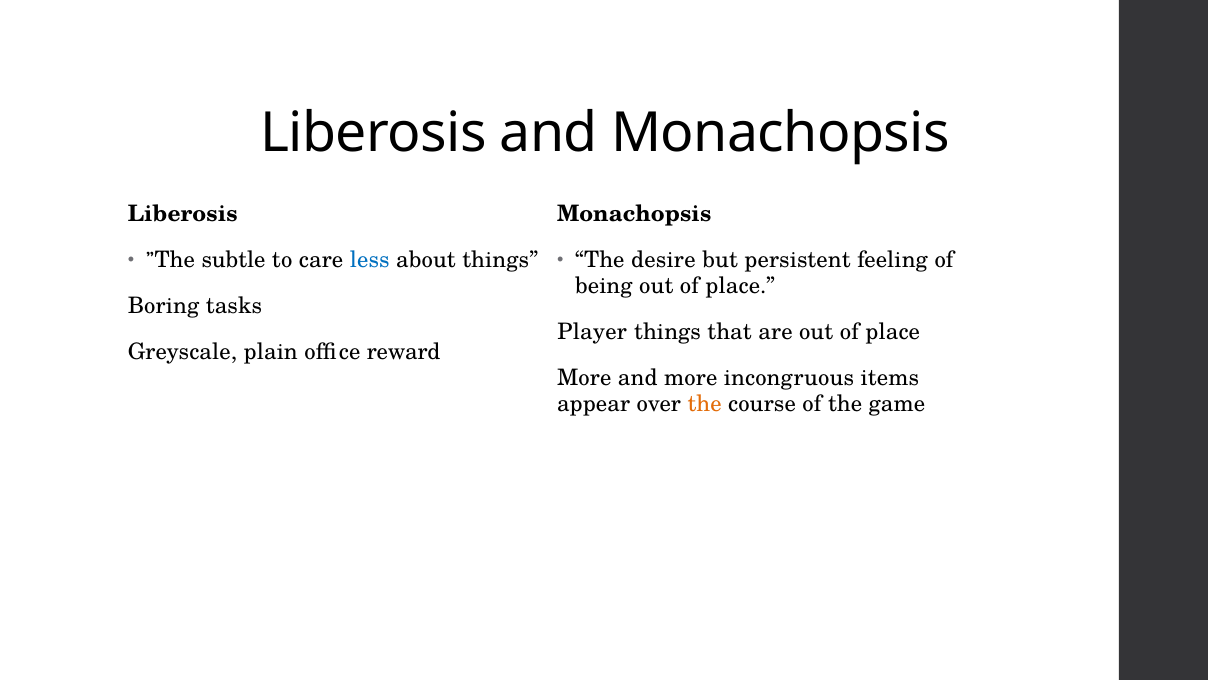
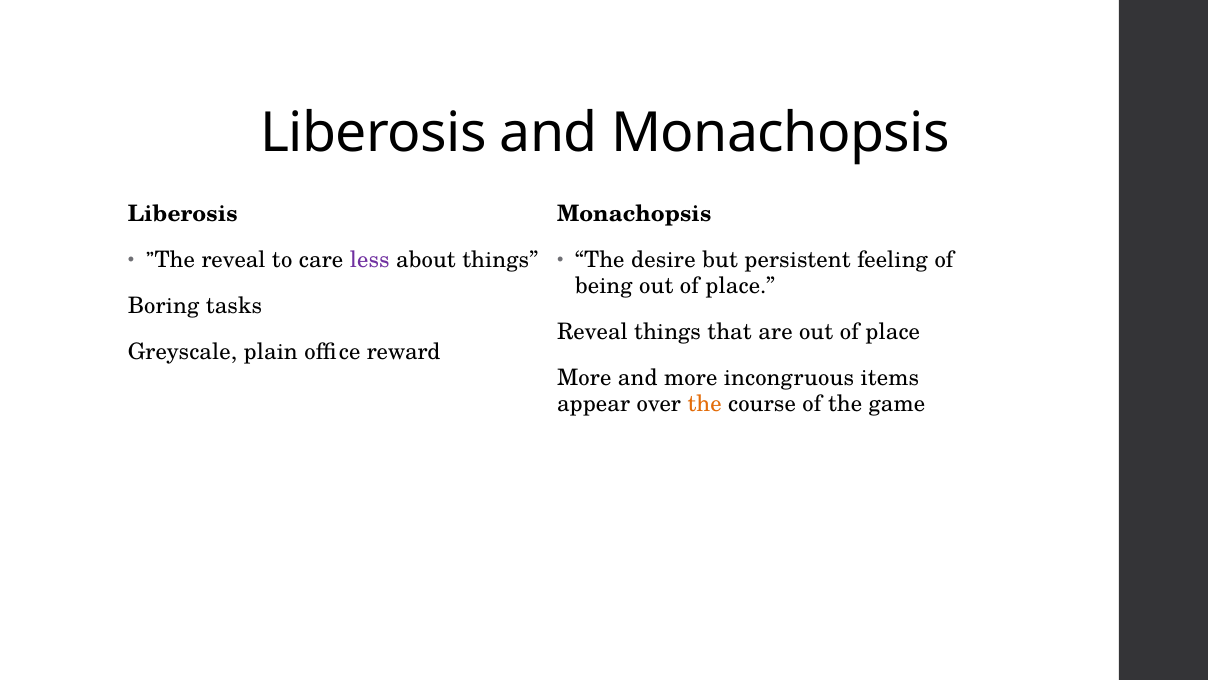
”The subtle: subtle -> reveal
less colour: blue -> purple
Player at (592, 332): Player -> Reveal
